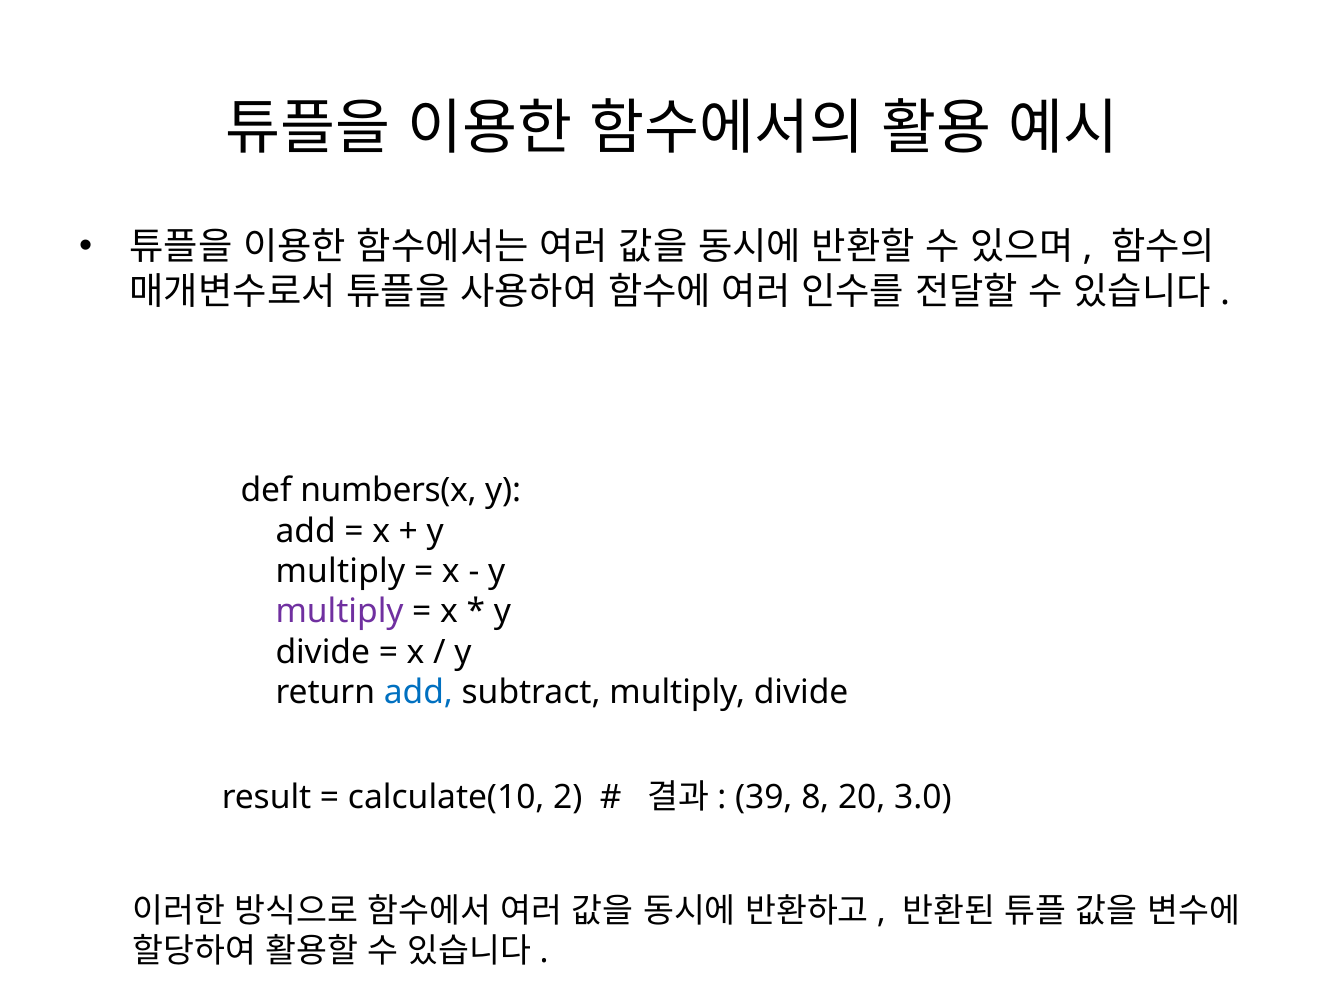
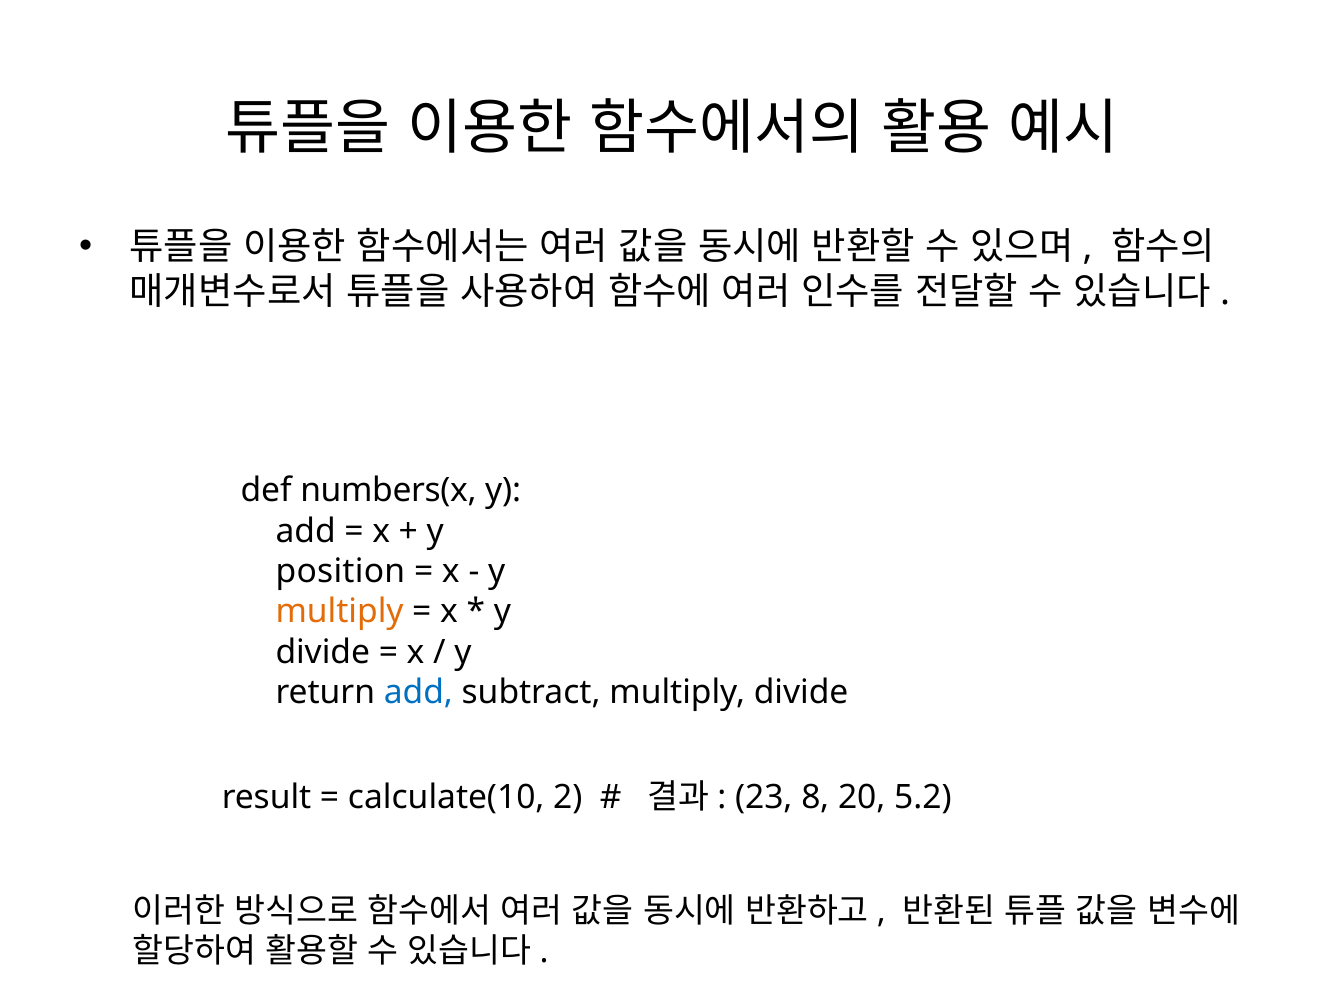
multiply at (340, 571): multiply -> position
multiply at (340, 612) colour: purple -> orange
39: 39 -> 23
3.0: 3.0 -> 5.2
